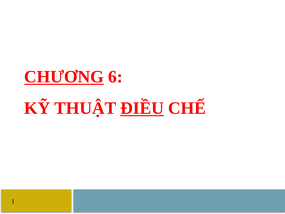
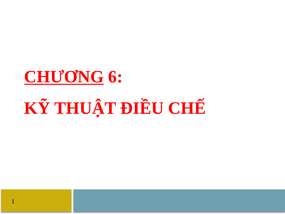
ĐIỀU underline: present -> none
